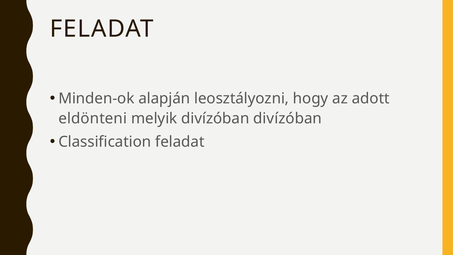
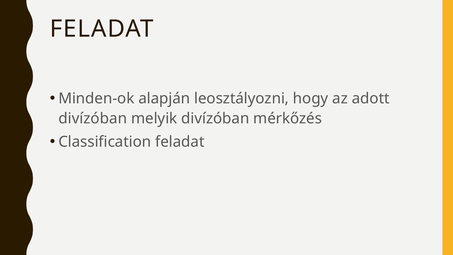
eldönteni at (93, 119): eldönteni -> divízóban
divízóban divízóban: divízóban -> mérkőzés
